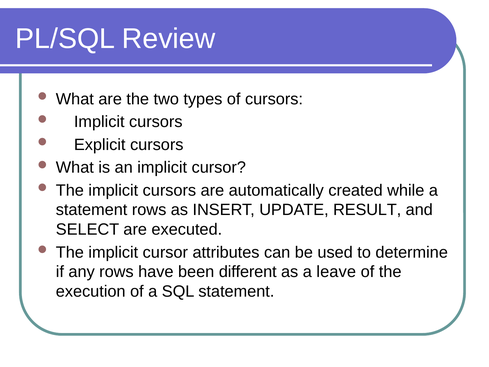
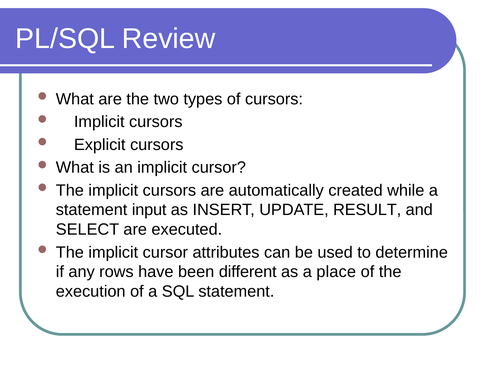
statement rows: rows -> input
leave: leave -> place
